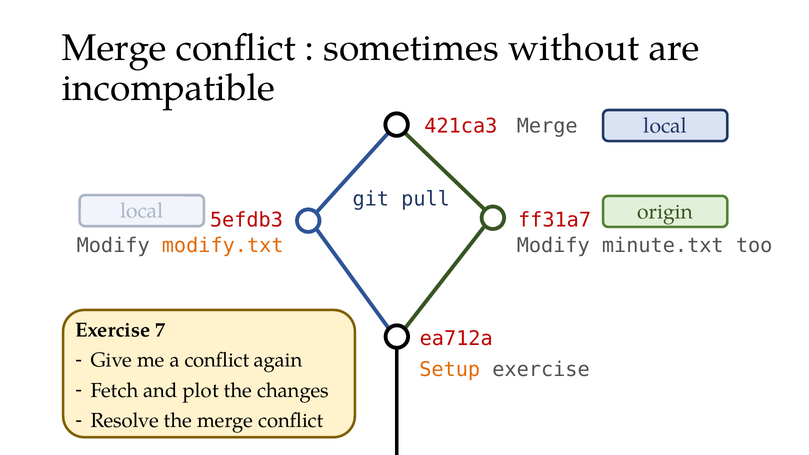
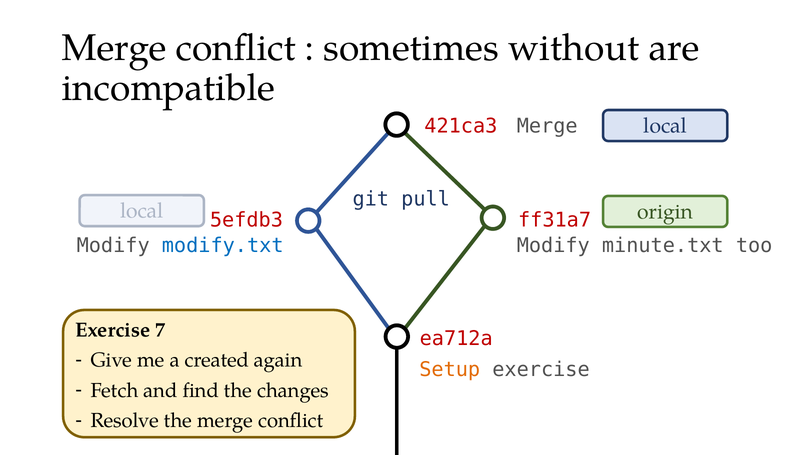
modify.txt colour: orange -> blue
a conflict: conflict -> created
plot: plot -> find
